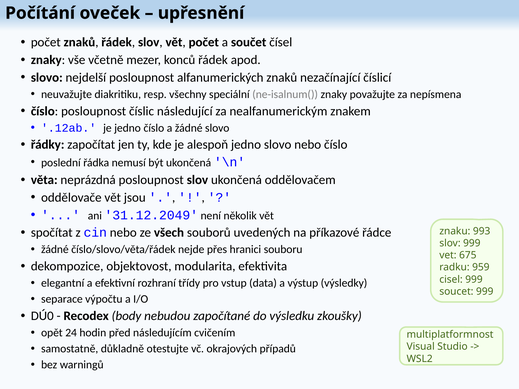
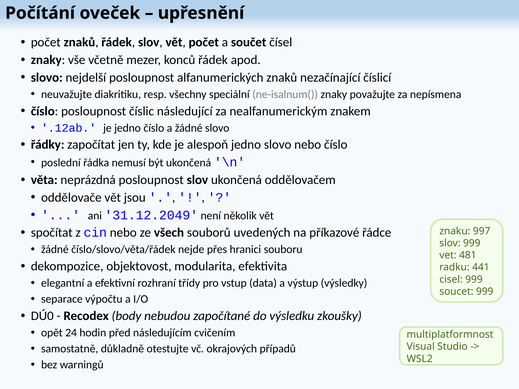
993: 993 -> 997
675: 675 -> 481
959: 959 -> 441
